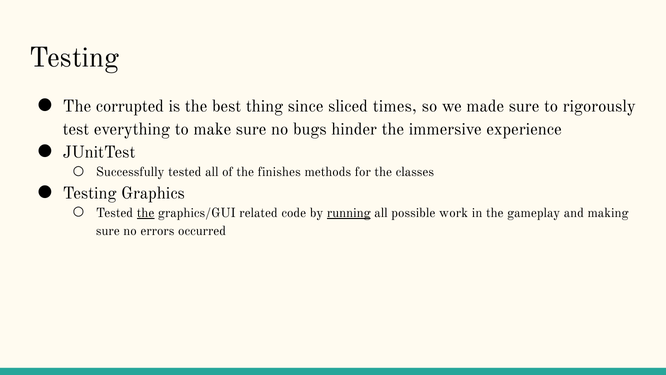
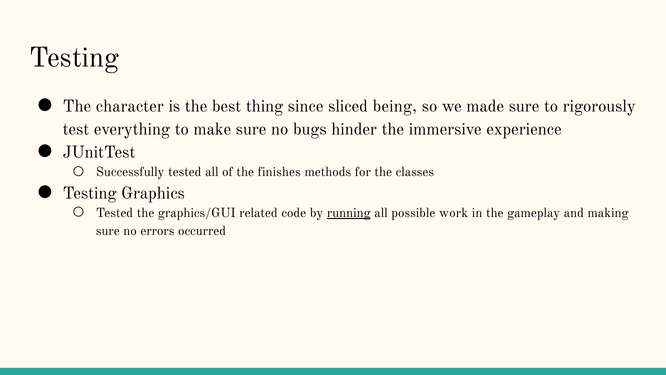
corrupted: corrupted -> character
times: times -> being
the at (146, 213) underline: present -> none
